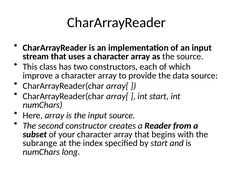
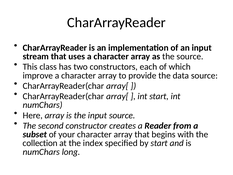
subrange: subrange -> collection
